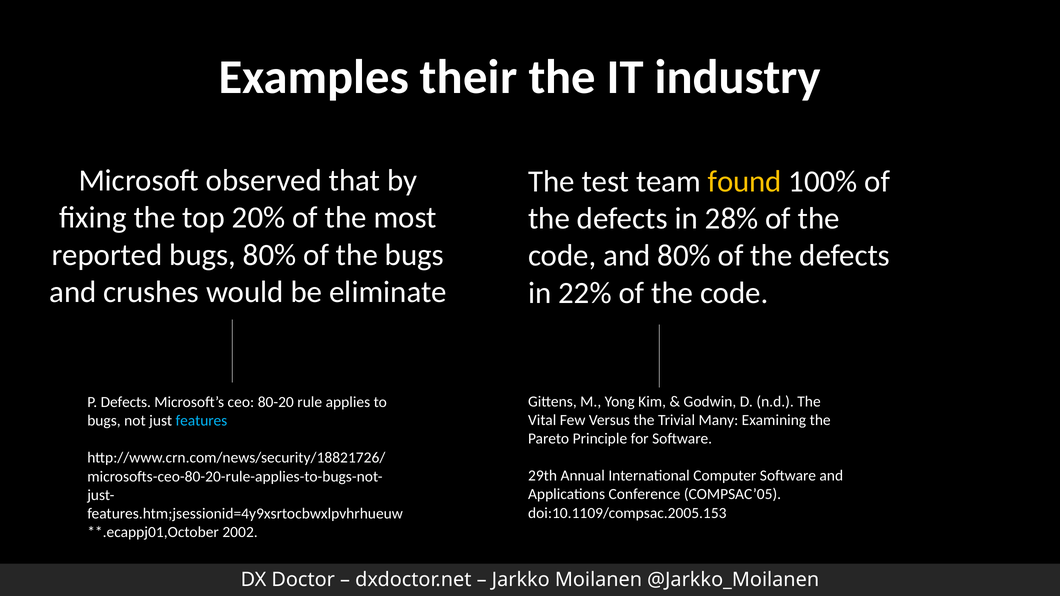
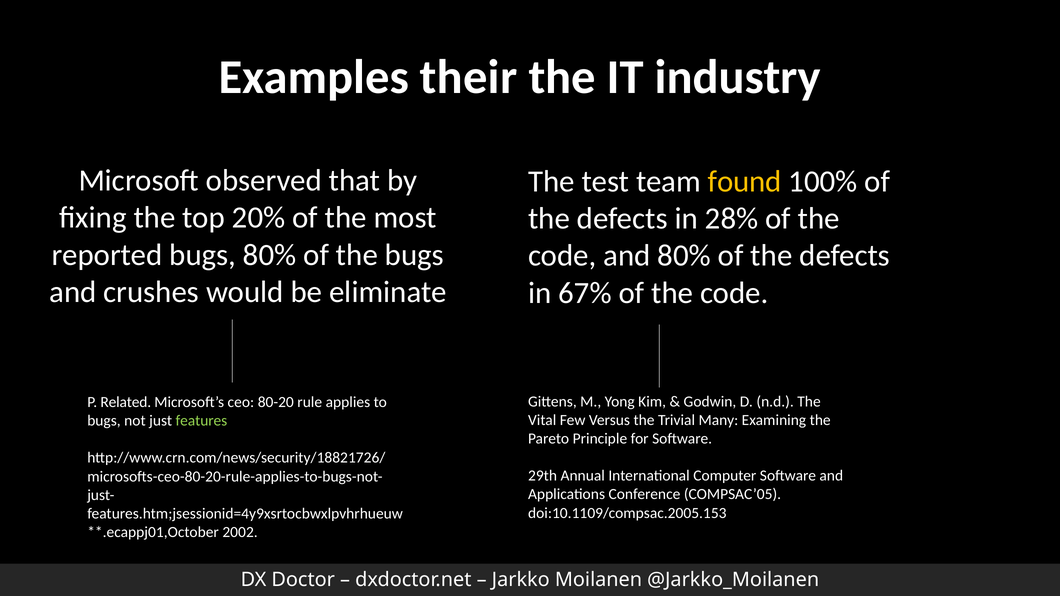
22%: 22% -> 67%
P Defects: Defects -> Related
features colour: light blue -> light green
